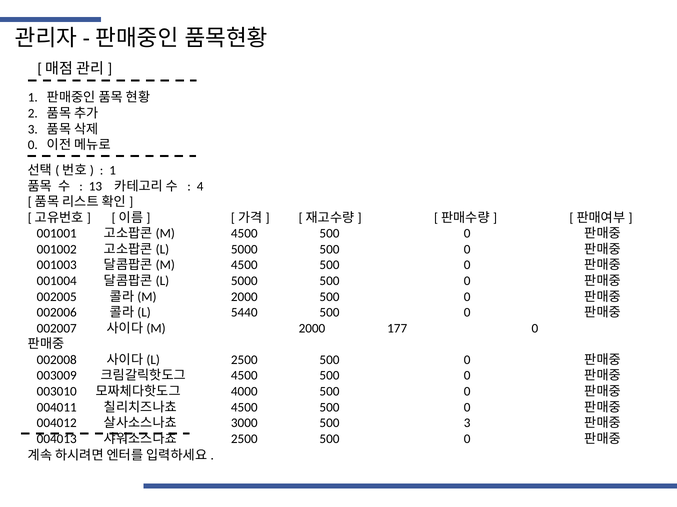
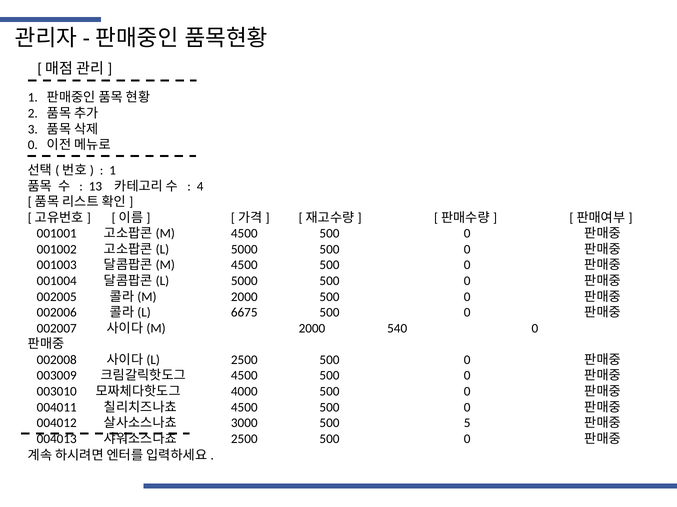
5440: 5440 -> 6675
177: 177 -> 540
500 3: 3 -> 5
